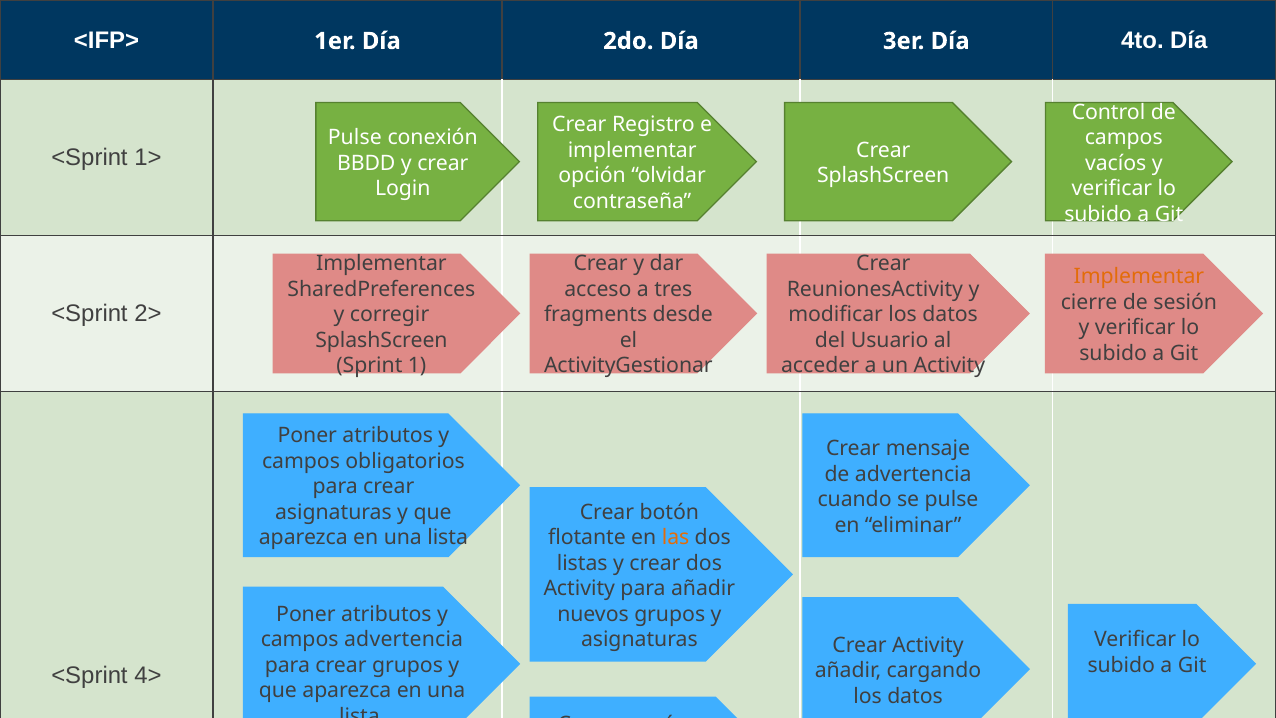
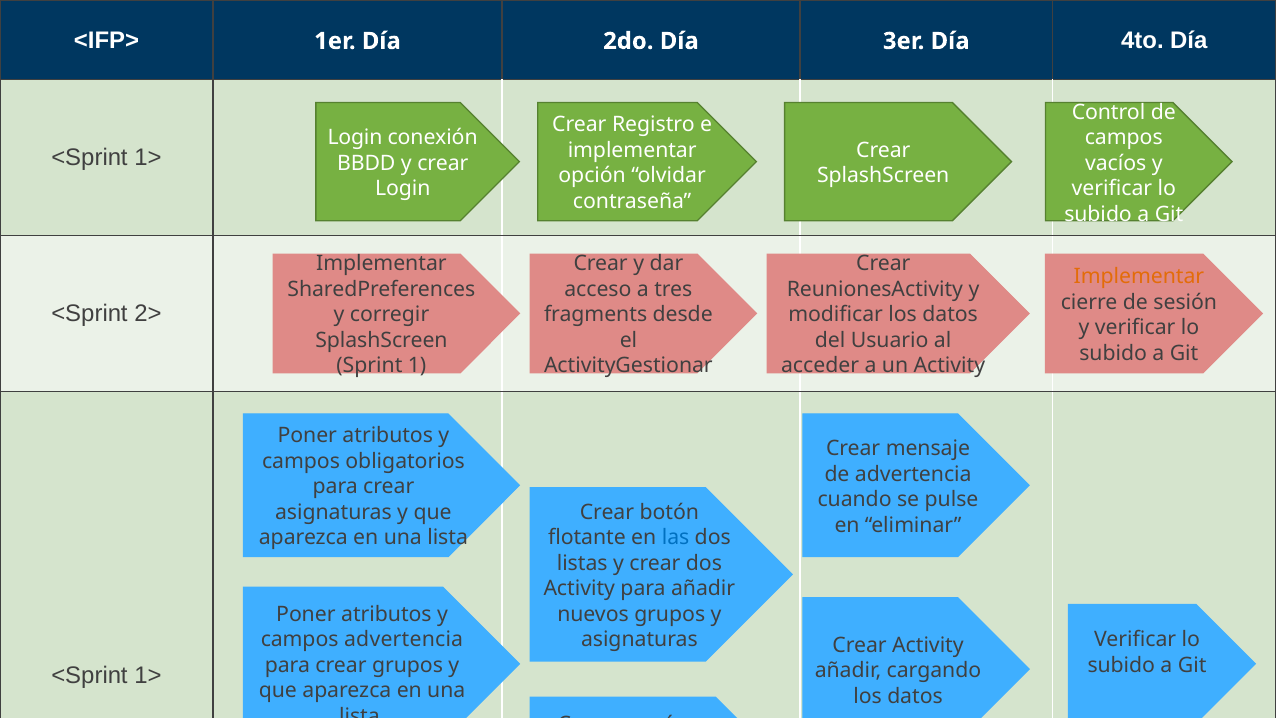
Pulse at (355, 138): Pulse -> Login
las colour: orange -> blue
4> at (148, 675): 4> -> 1>
